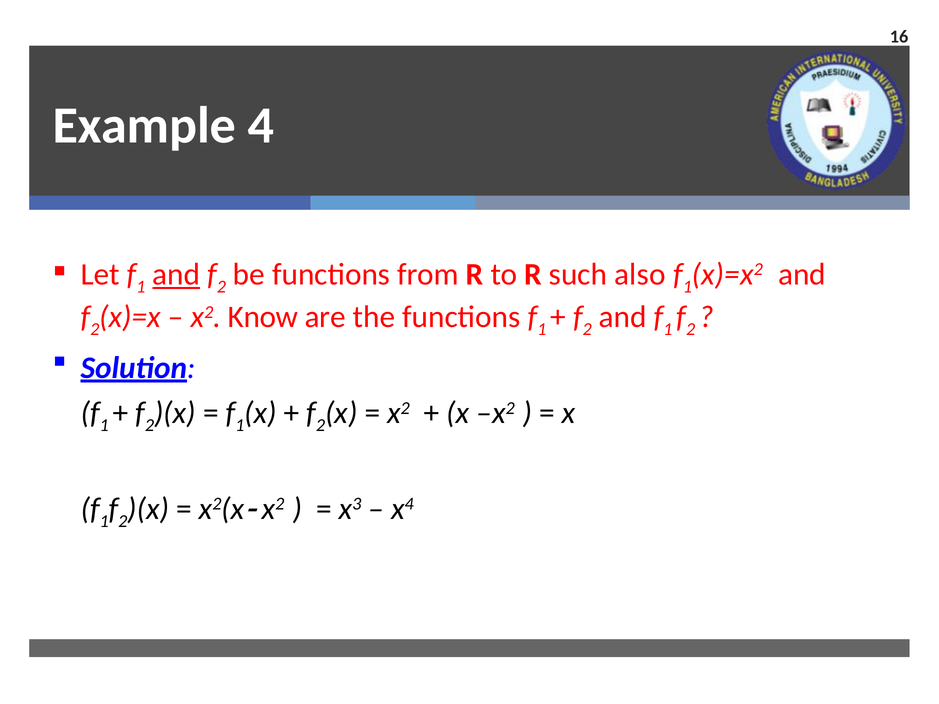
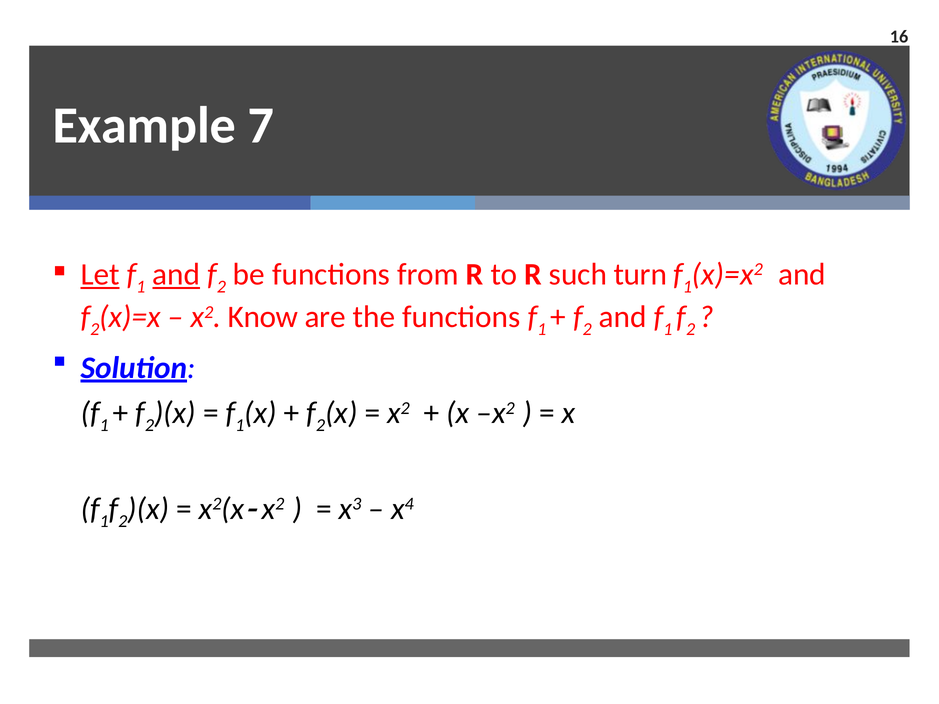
4: 4 -> 7
Let underline: none -> present
also: also -> turn
